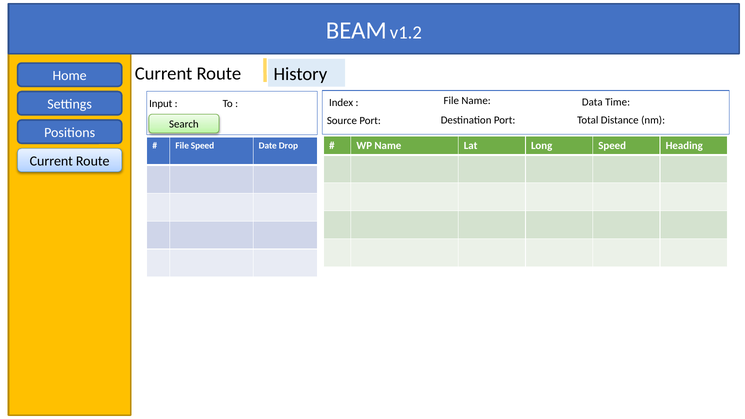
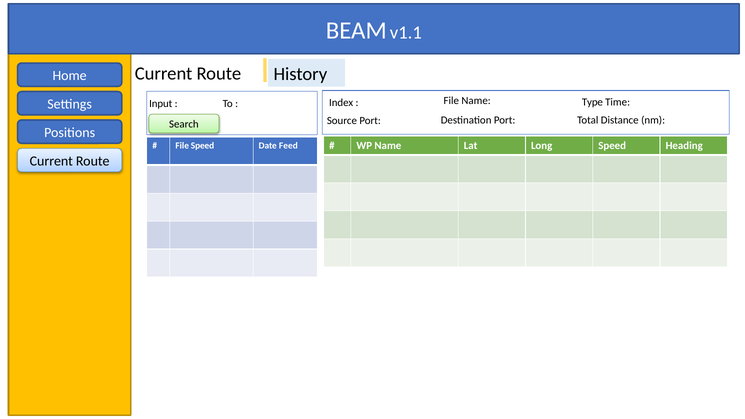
v1.2: v1.2 -> v1.1
Data: Data -> Type
Drop: Drop -> Feed
